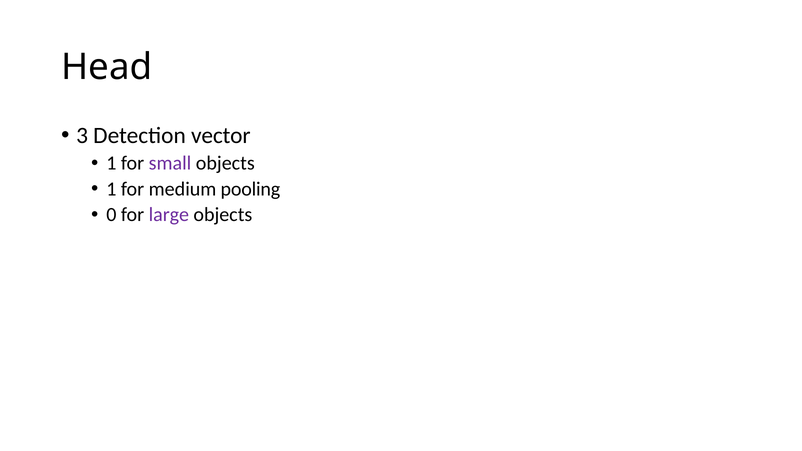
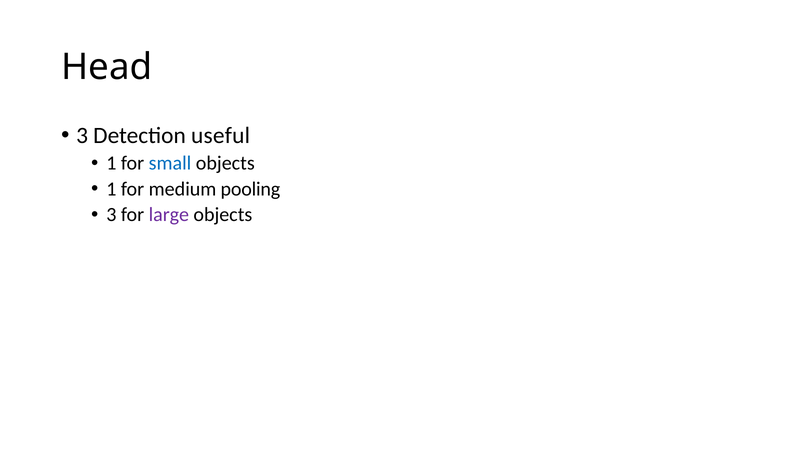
vector: vector -> useful
small colour: purple -> blue
0 at (111, 215): 0 -> 3
